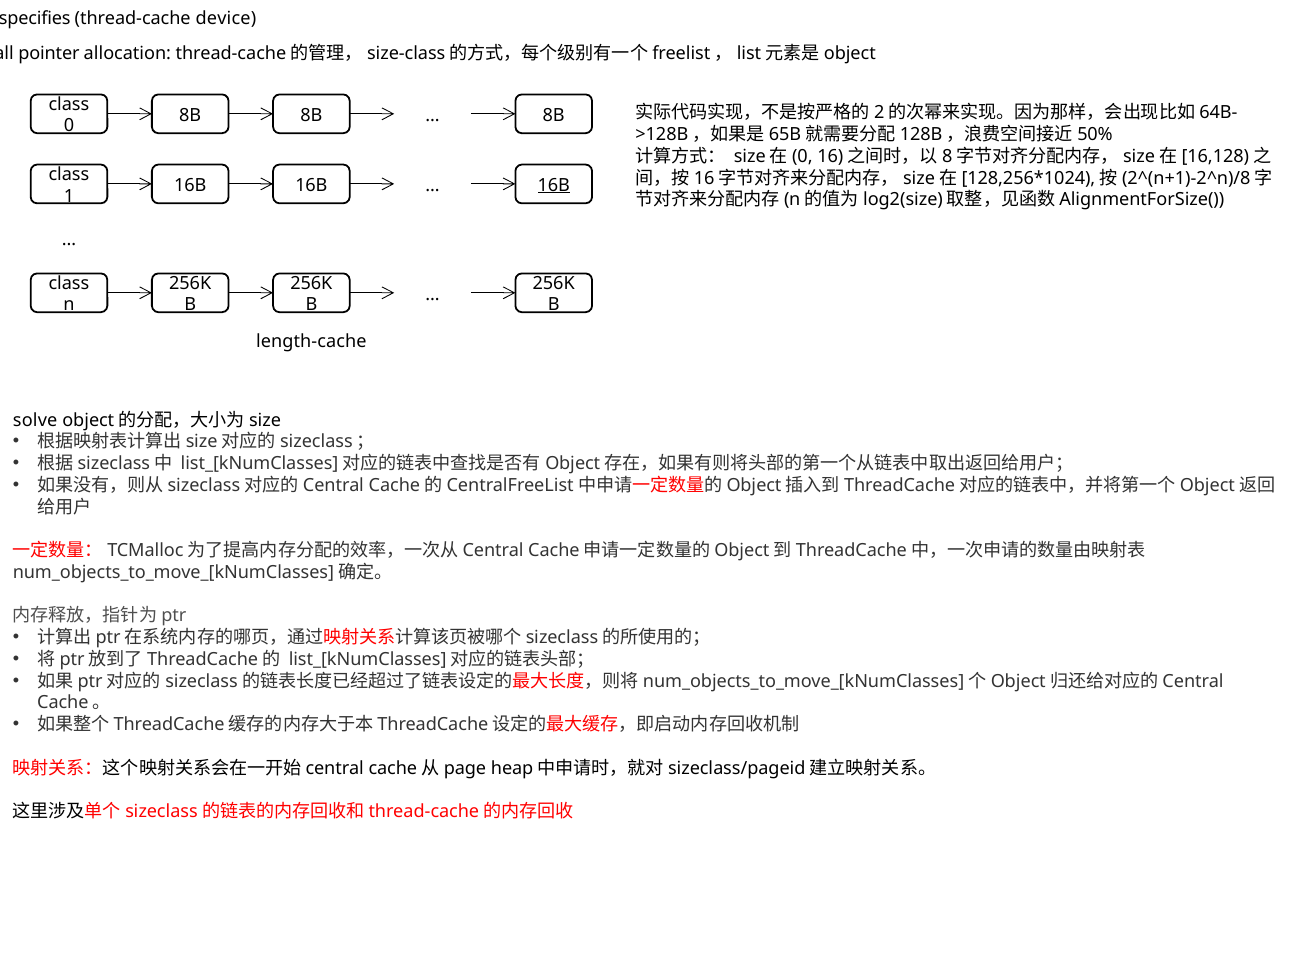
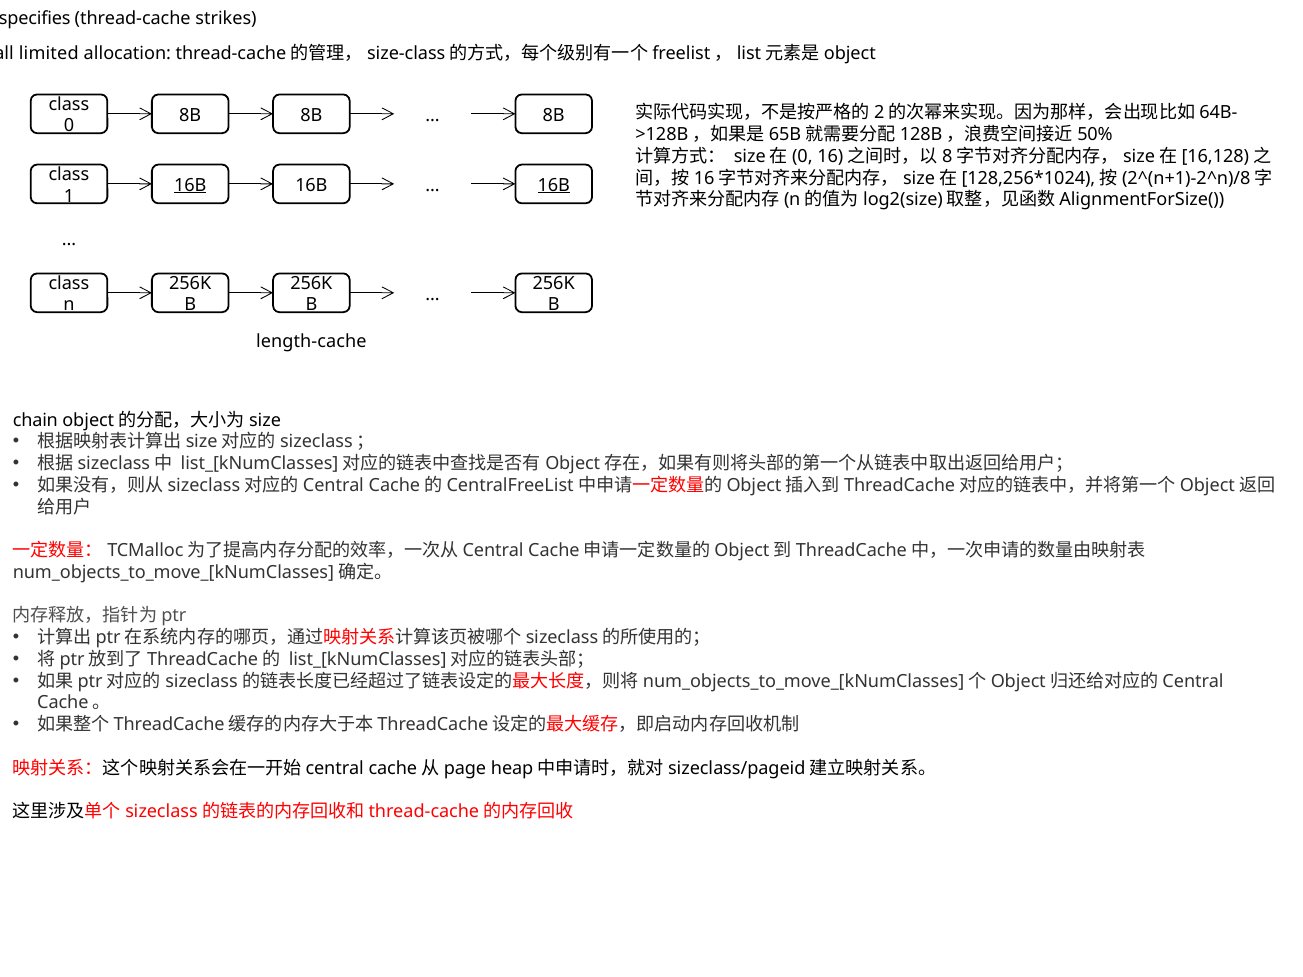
device: device -> strikes
pointer: pointer -> limited
16B at (190, 185) underline: none -> present
solve: solve -> chain
